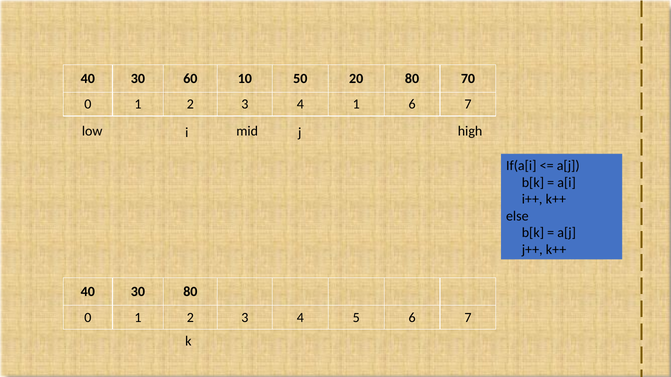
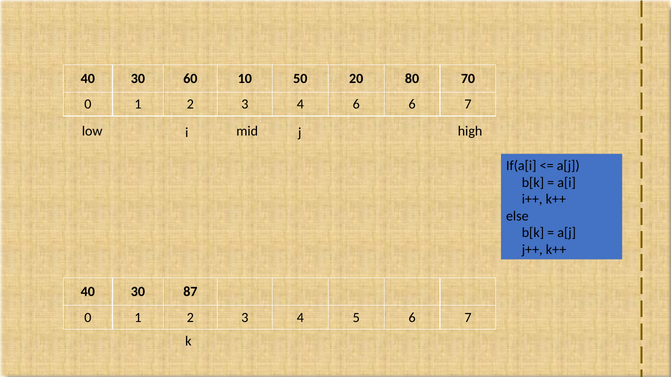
4 1: 1 -> 6
30 80: 80 -> 87
